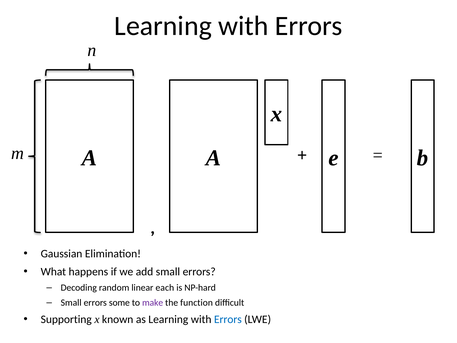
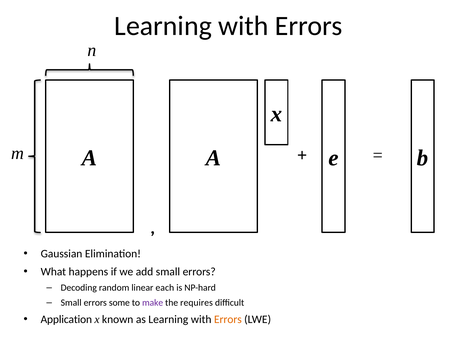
function: function -> requires
Supporting: Supporting -> Application
Errors at (228, 319) colour: blue -> orange
